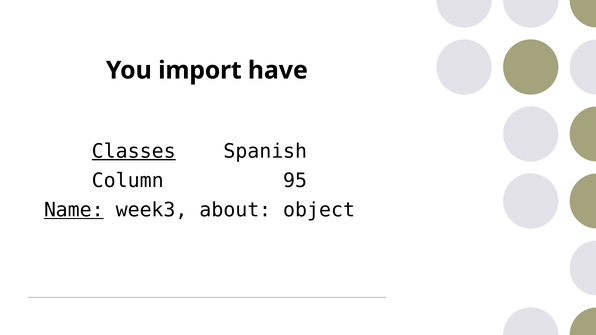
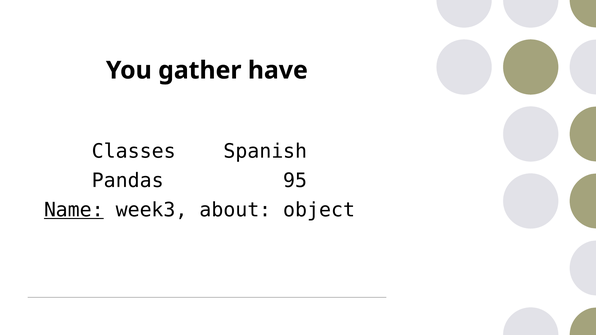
import: import -> gather
Classes underline: present -> none
Column: Column -> Pandas
